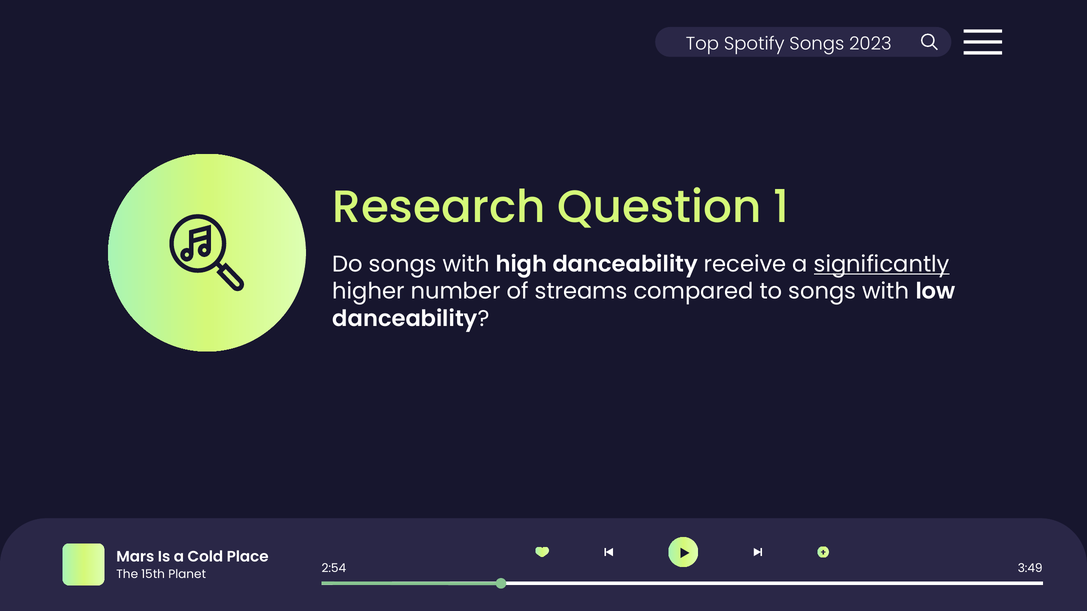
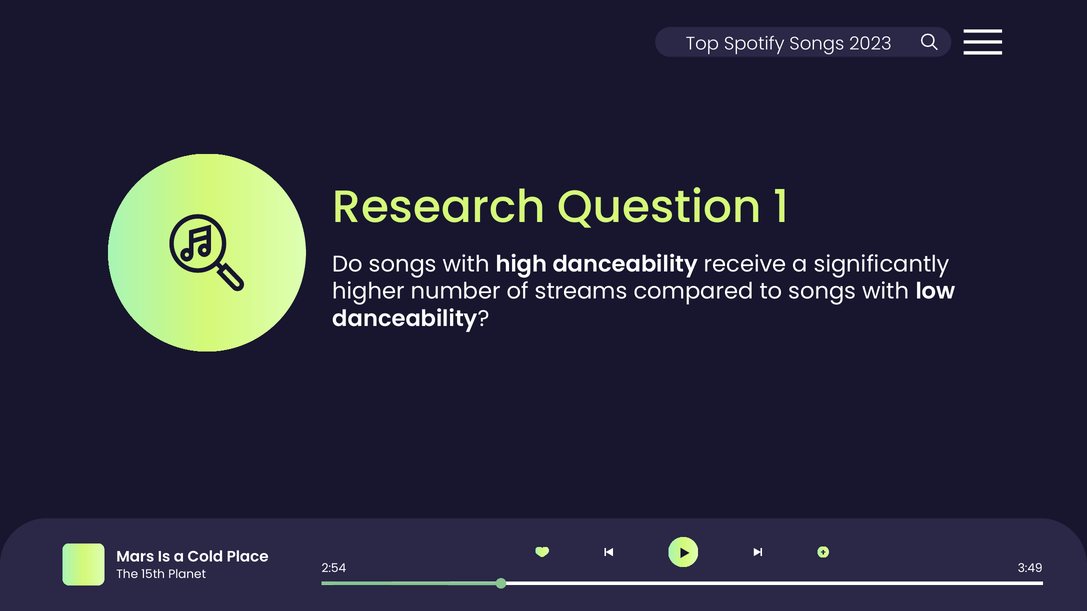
significantly underline: present -> none
